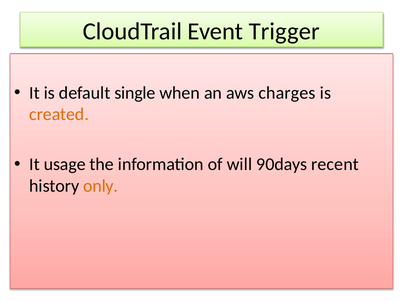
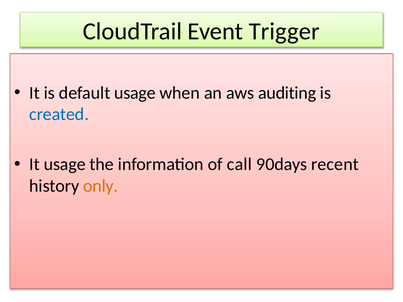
default single: single -> usage
charges: charges -> auditing
created colour: orange -> blue
will: will -> call
